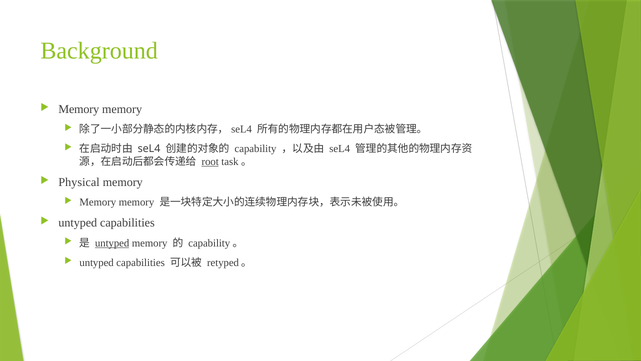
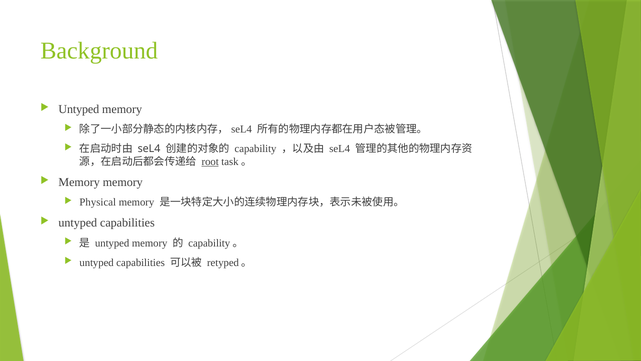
Memory at (79, 109): Memory -> Untyped
Physical at (79, 182): Physical -> Memory
Memory at (98, 202): Memory -> Physical
untyped at (112, 243) underline: present -> none
